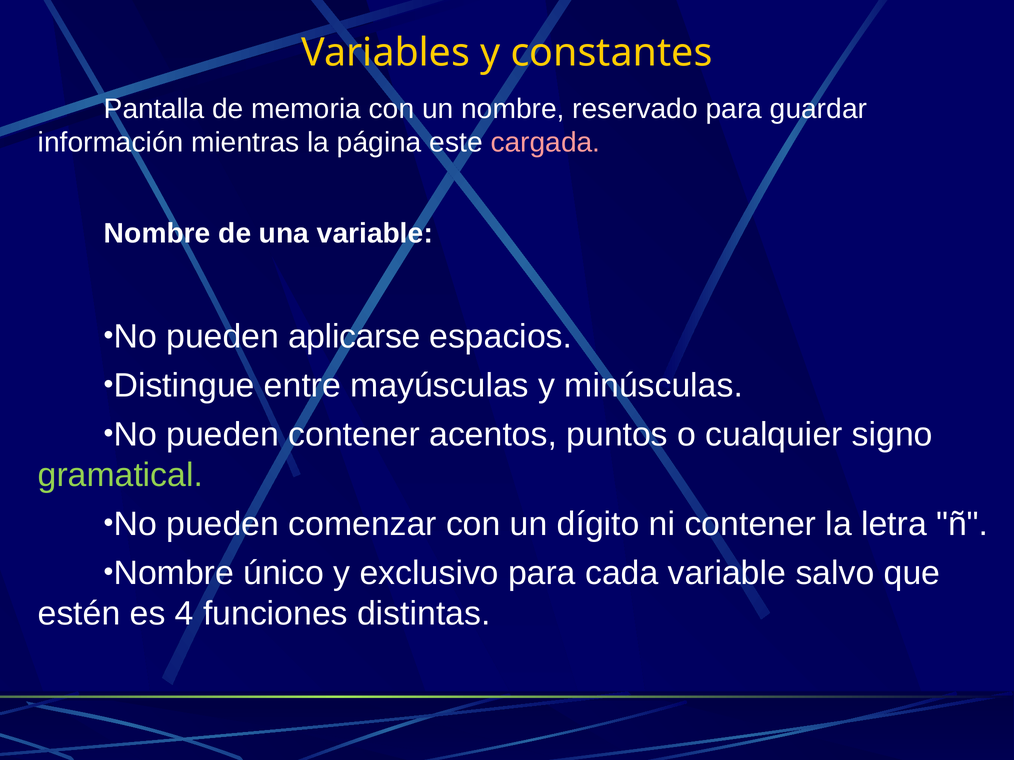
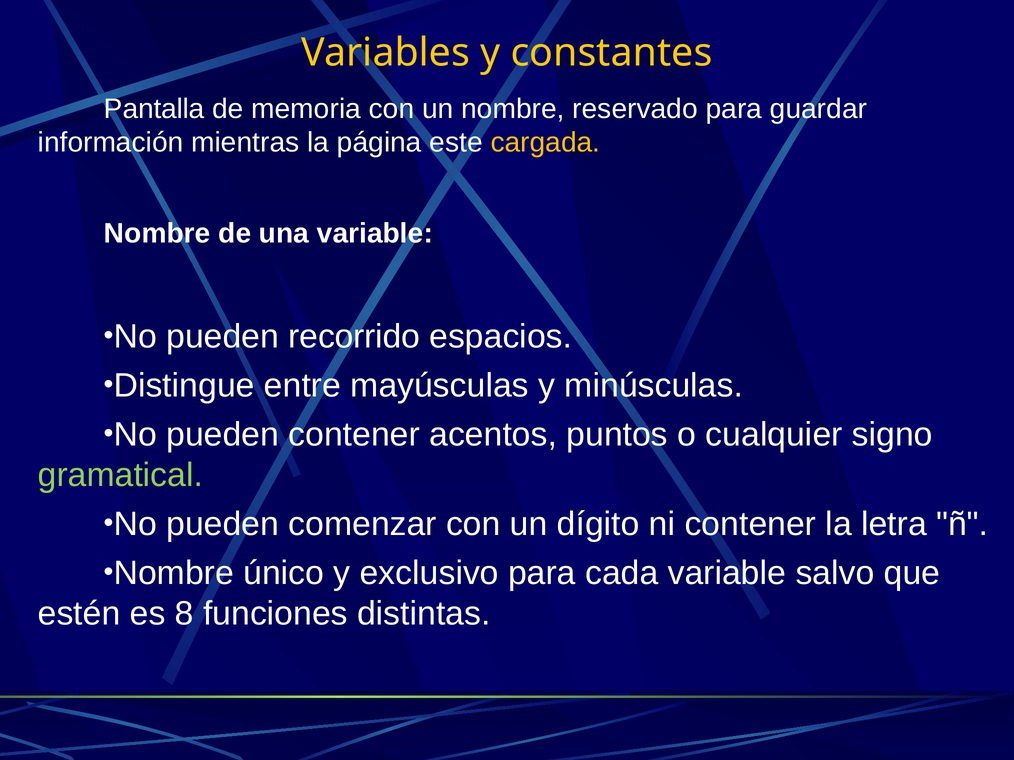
cargada colour: pink -> yellow
aplicarse: aplicarse -> recorrido
4: 4 -> 8
